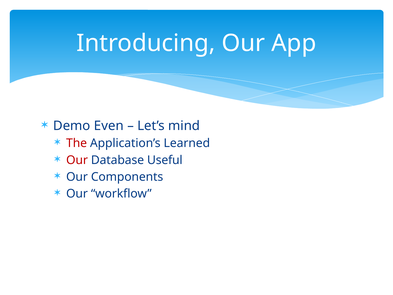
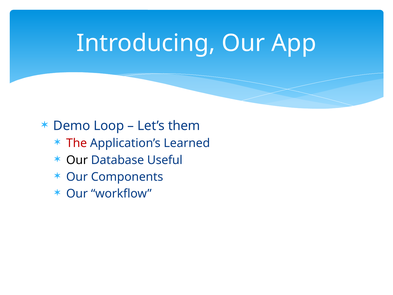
Even: Even -> Loop
mind: mind -> them
Our at (77, 160) colour: red -> black
